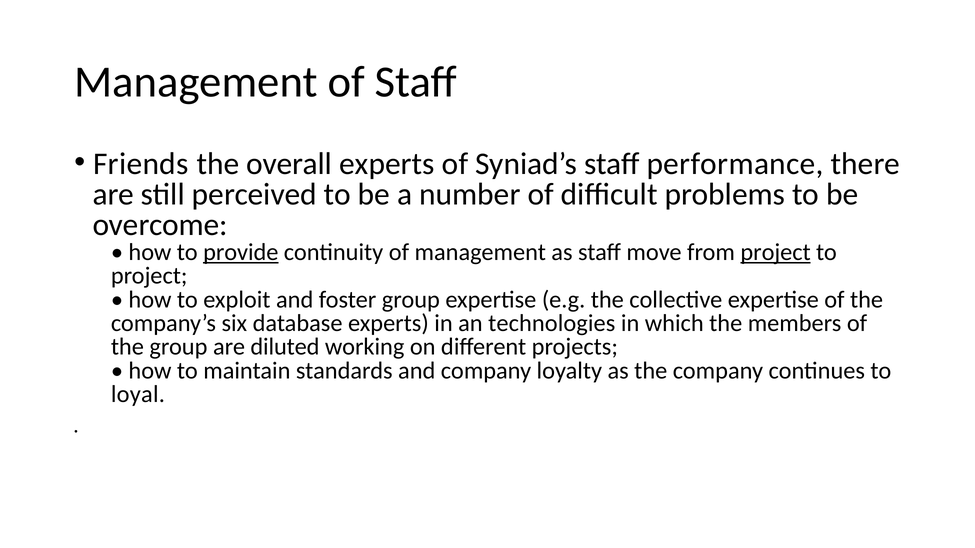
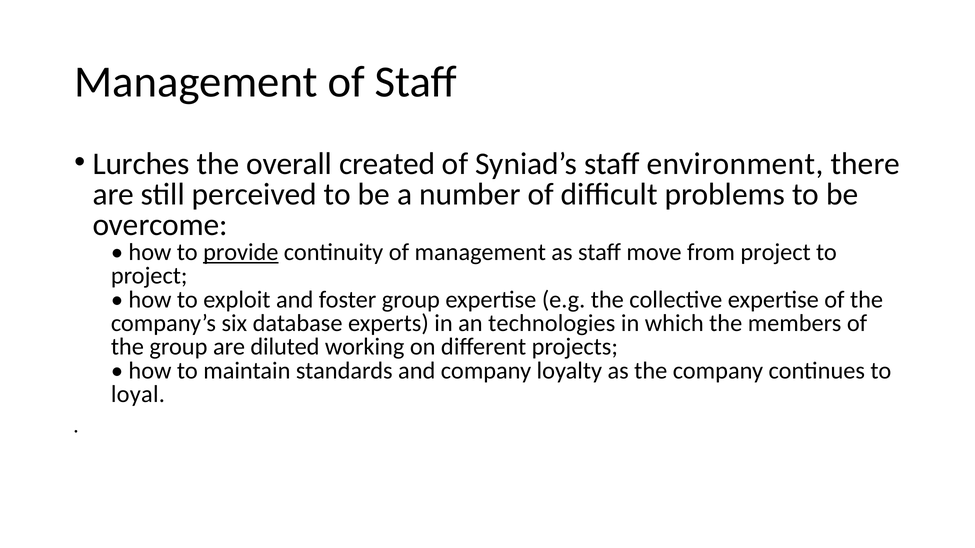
Friends: Friends -> Lurches
overall experts: experts -> created
performance: performance -> environment
project at (776, 252) underline: present -> none
